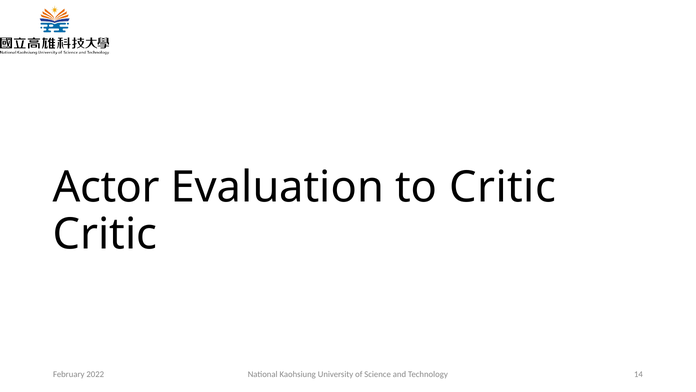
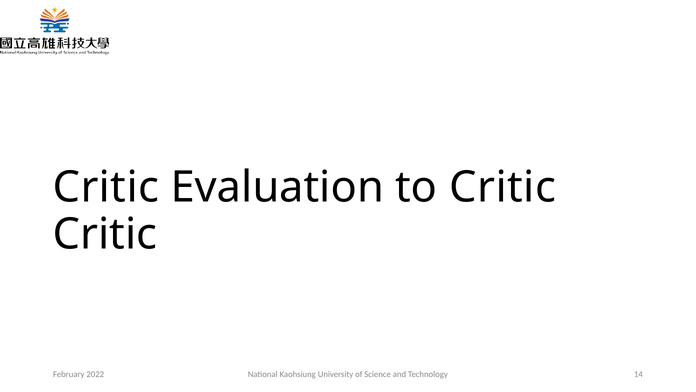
Actor at (106, 187): Actor -> Critic
